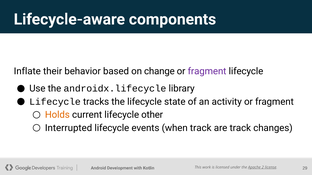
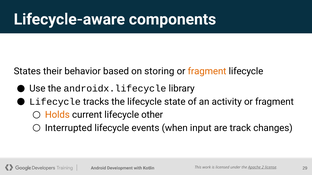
Inflate: Inflate -> States
change: change -> storing
fragment at (207, 71) colour: purple -> orange
when track: track -> input
